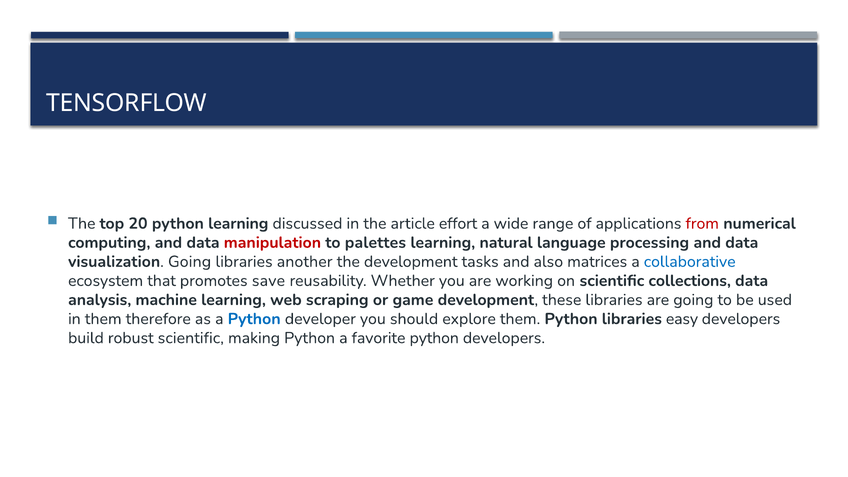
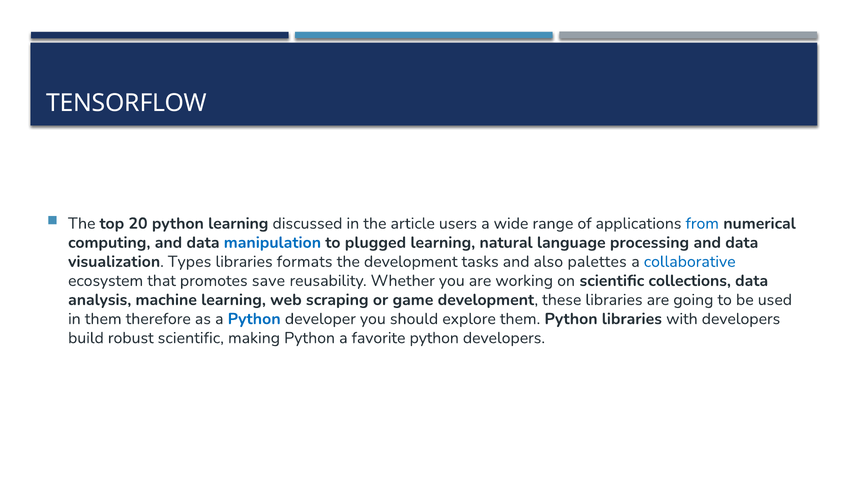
effort: effort -> users
from colour: red -> blue
manipulation colour: red -> blue
palettes: palettes -> plugged
visualization Going: Going -> Types
another: another -> formats
matrices: matrices -> palettes
easy: easy -> with
